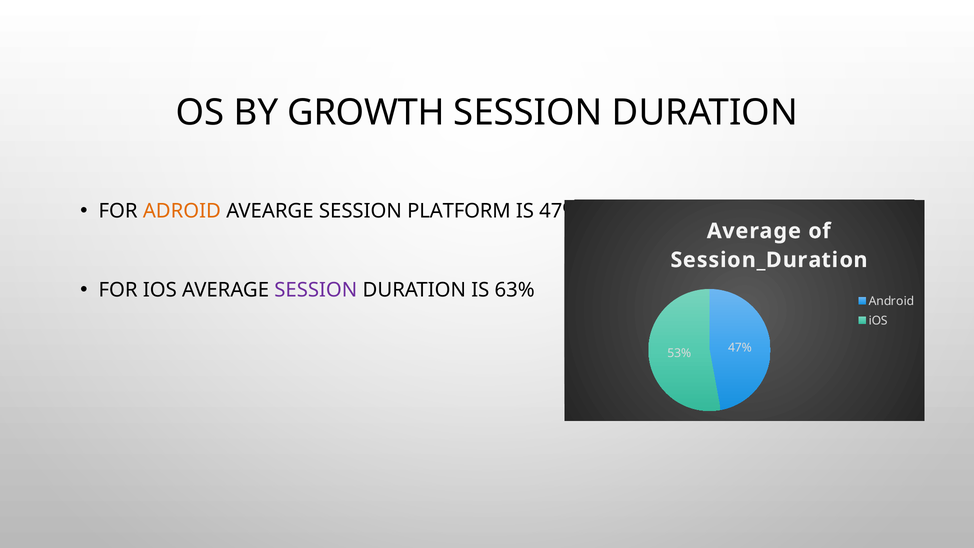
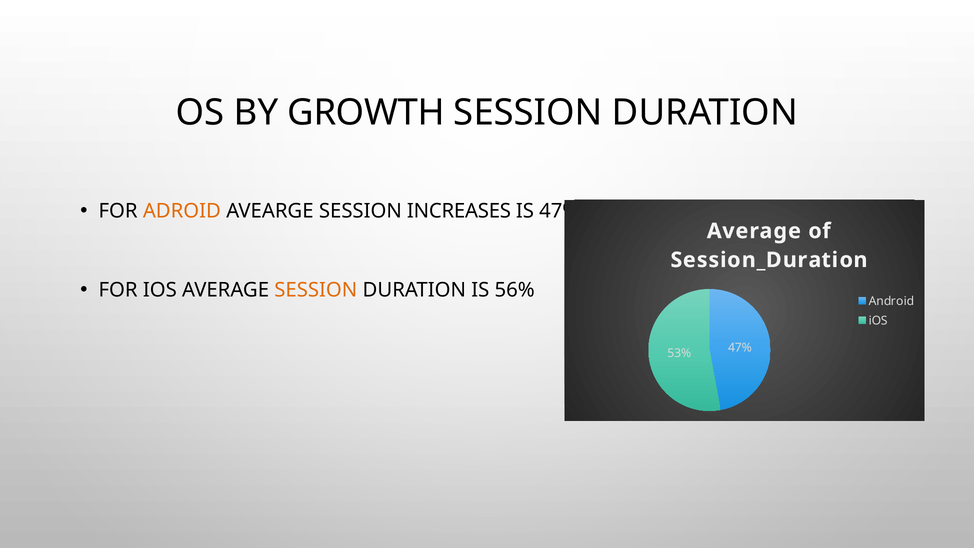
PLATFORM: PLATFORM -> INCREASES
SESSION at (316, 290) colour: purple -> orange
63%: 63% -> 56%
